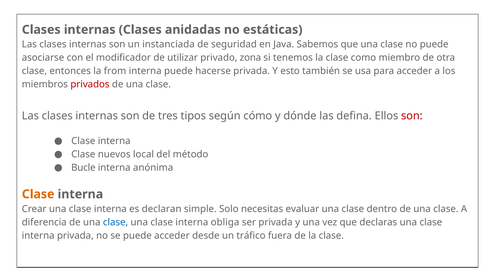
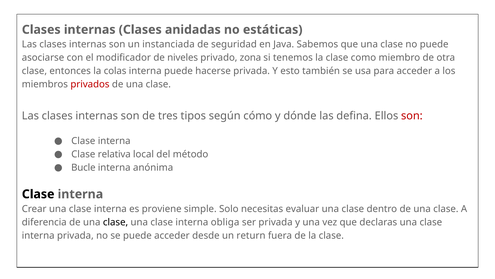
utilizar: utilizar -> niveles
from: from -> colas
nuevos: nuevos -> relativa
Clase at (38, 194) colour: orange -> black
declaran: declaran -> proviene
clase at (116, 222) colour: blue -> black
tráfico: tráfico -> return
